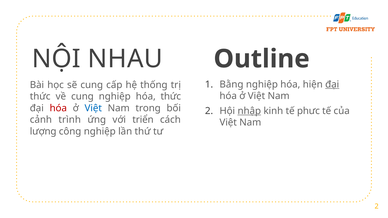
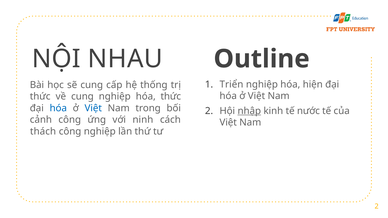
Bằng: Bằng -> Triển
đại at (332, 84) underline: present -> none
hóa at (58, 108) colour: red -> blue
phưc: phưc -> nước
cảnh trình: trình -> công
triển: triển -> ninh
lượng: lượng -> thách
